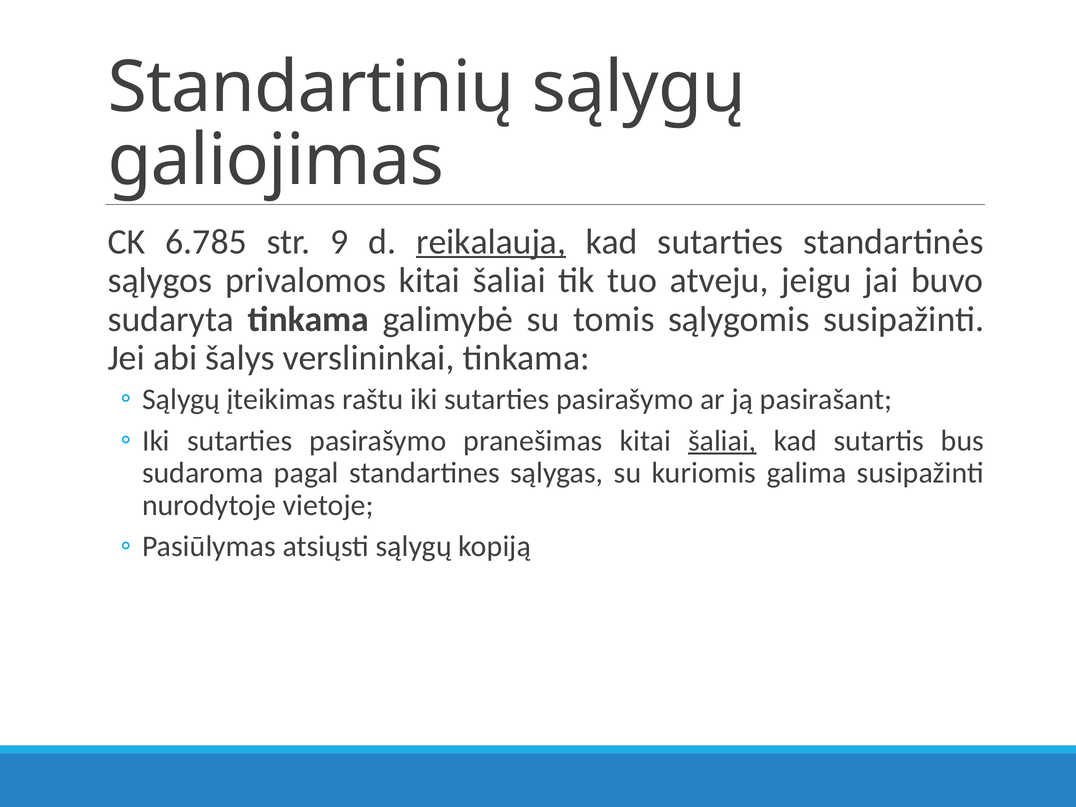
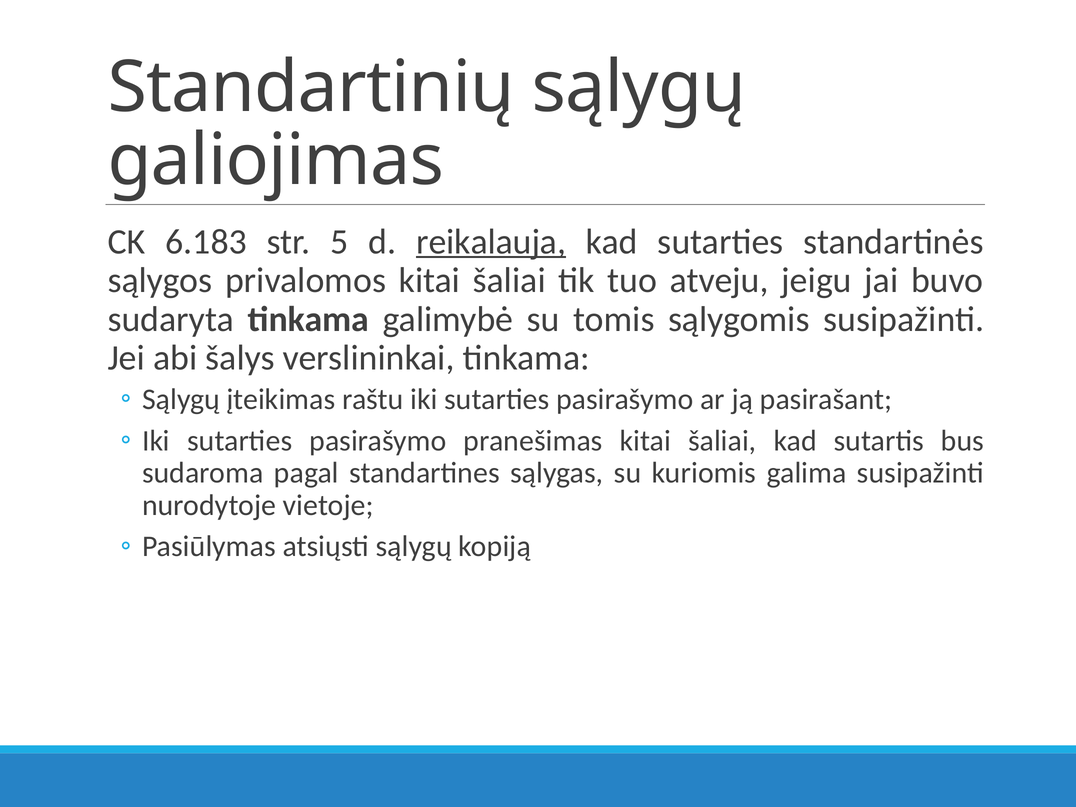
6.785: 6.785 -> 6.183
9: 9 -> 5
šaliai at (722, 441) underline: present -> none
